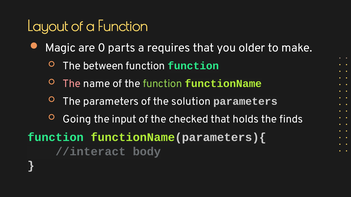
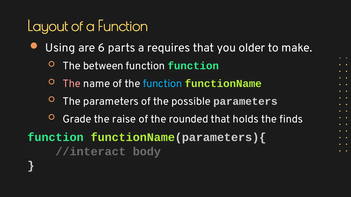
Magic: Magic -> Using
0: 0 -> 6
function at (162, 84) colour: light green -> light blue
solution: solution -> possible
Going: Going -> Grade
input: input -> raise
checked: checked -> rounded
